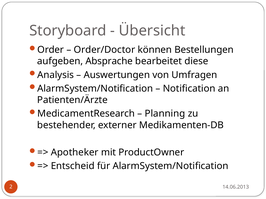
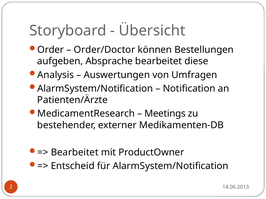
Planning: Planning -> Meetings
Apotheker at (75, 153): Apotheker -> Bearbeitet
